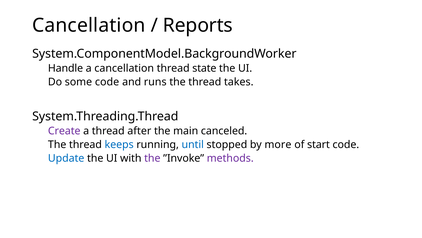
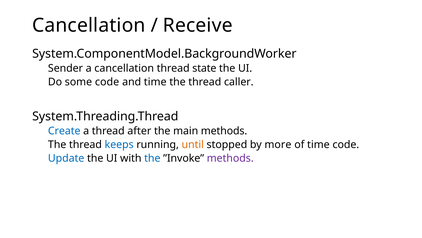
Reports: Reports -> Receive
Handle: Handle -> Sender
and runs: runs -> time
takes: takes -> caller
Create colour: purple -> blue
main canceled: canceled -> methods
until colour: blue -> orange
of start: start -> time
the at (152, 158) colour: purple -> blue
